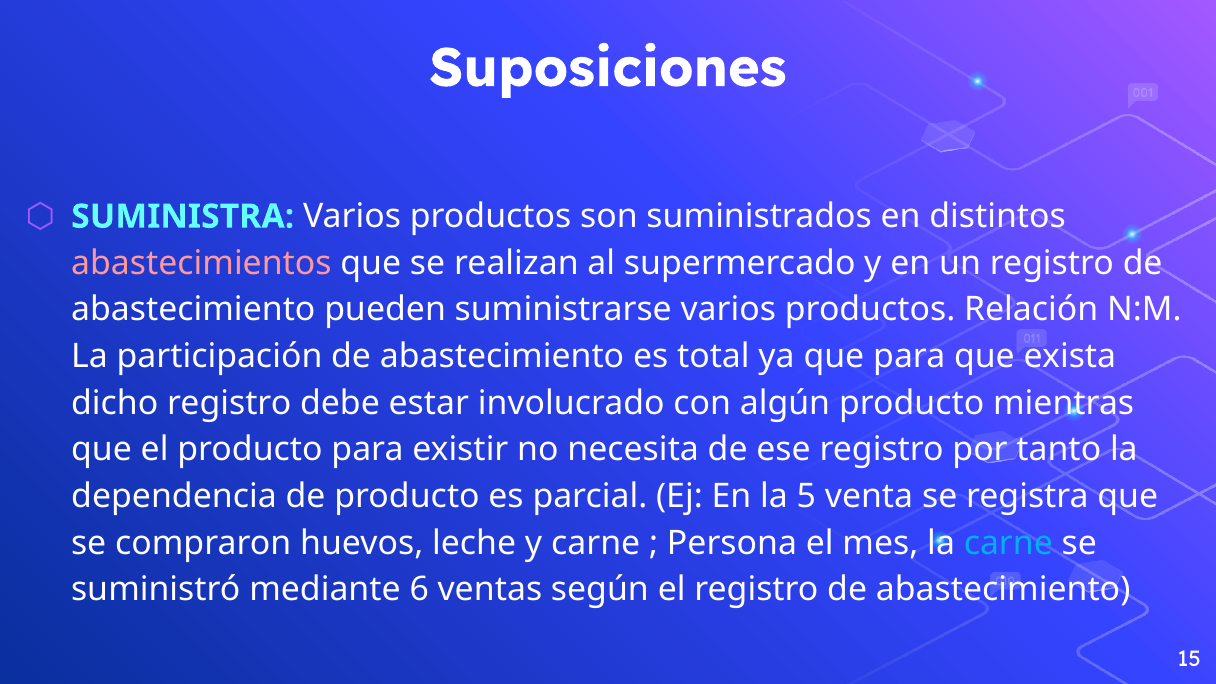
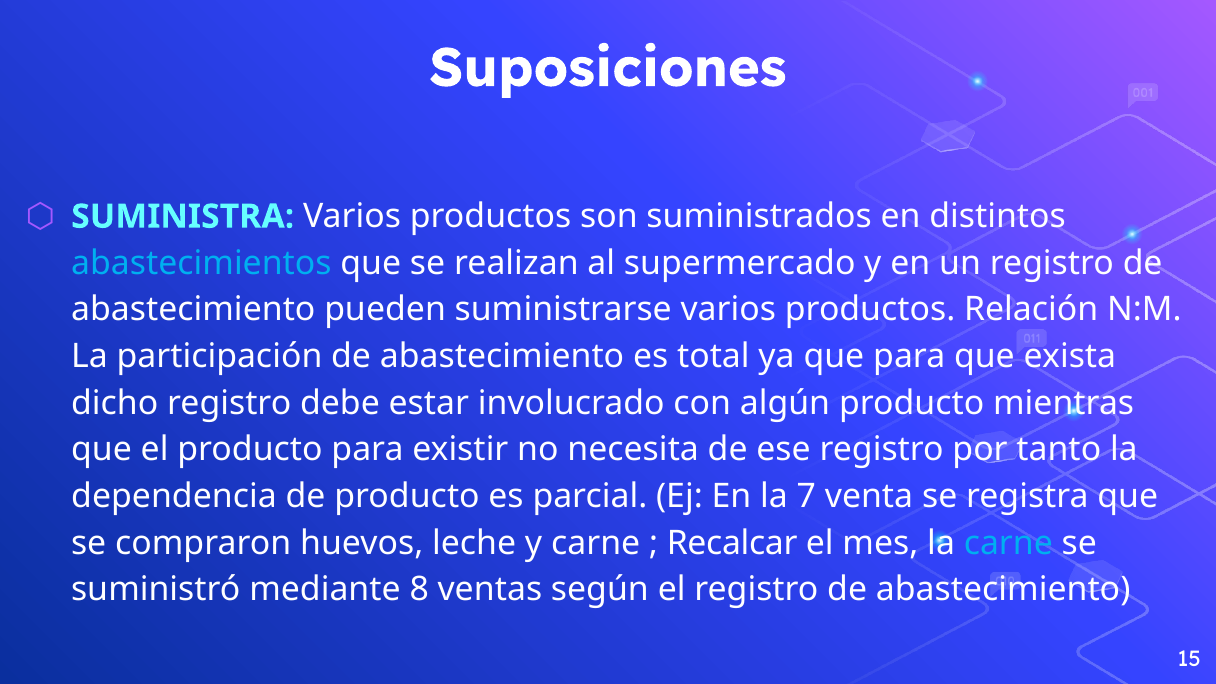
abastecimientos colour: pink -> light blue
5: 5 -> 7
Persona: Persona -> Recalcar
6: 6 -> 8
